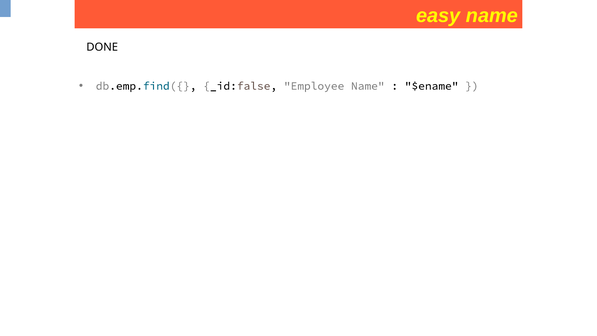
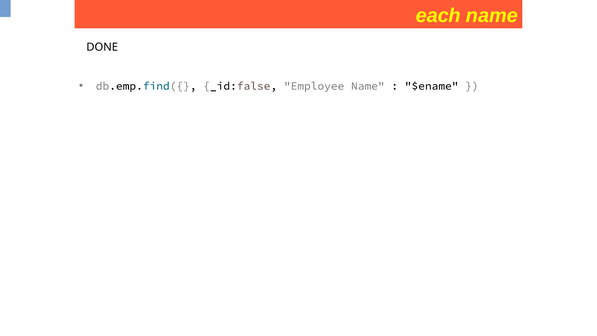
easy: easy -> each
